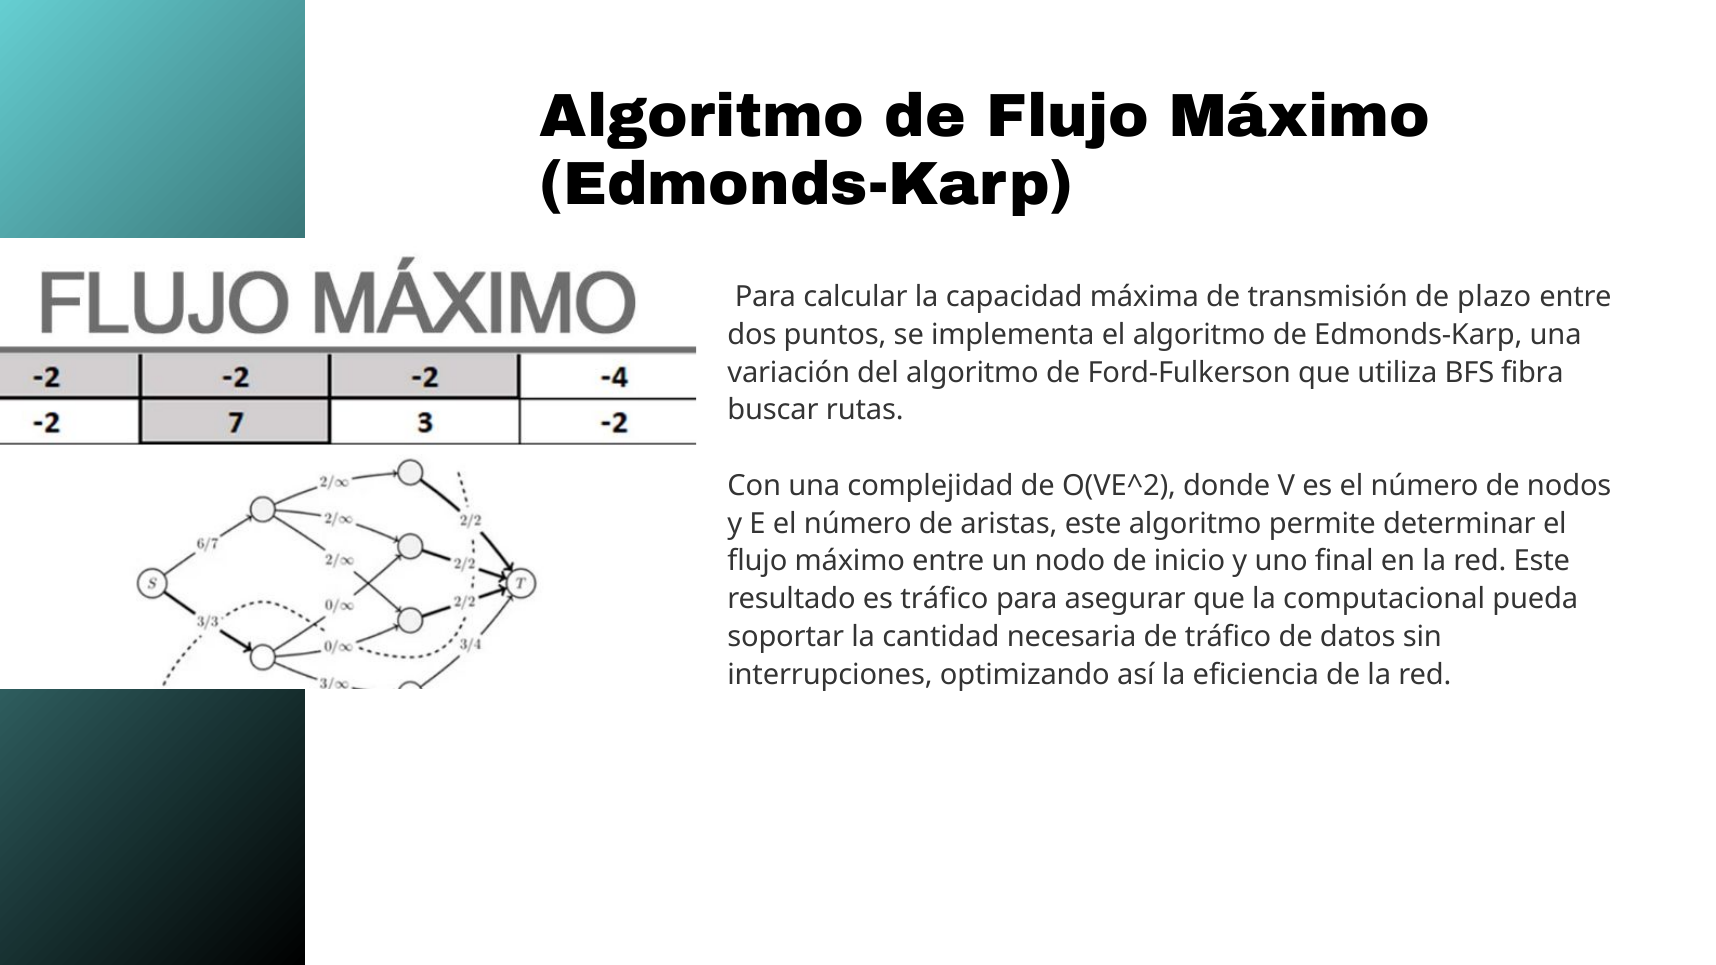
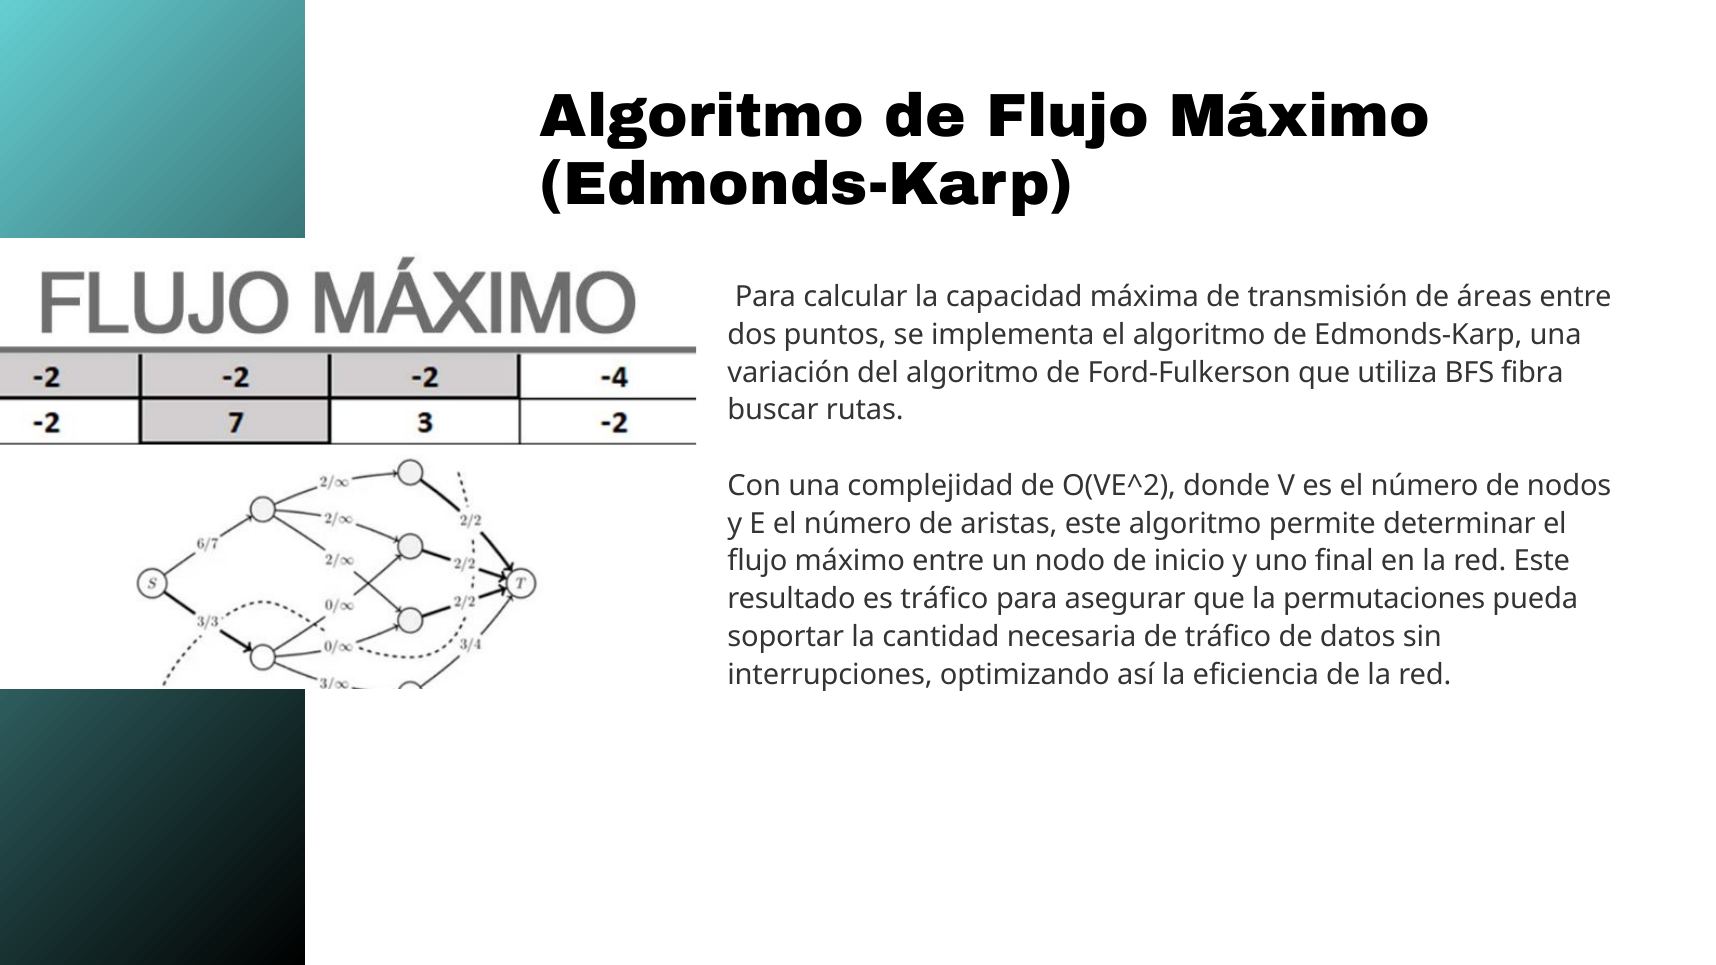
plazo: plazo -> áreas
computacional: computacional -> permutaciones
